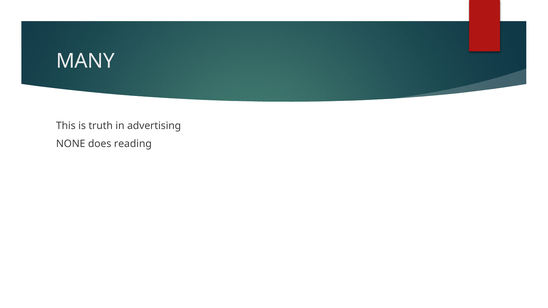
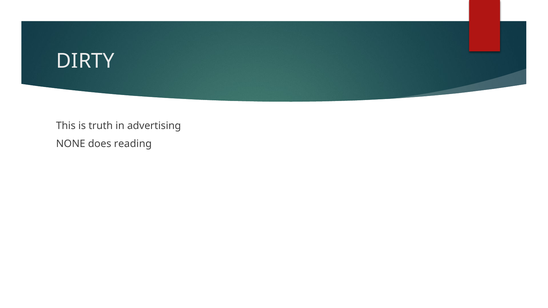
MANY: MANY -> DIRTY
